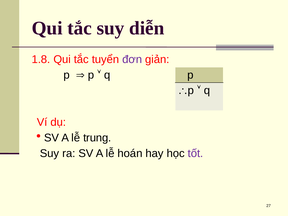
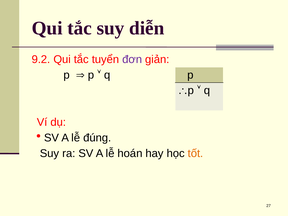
1.8: 1.8 -> 9.2
trung: trung -> đúng
tốt colour: purple -> orange
